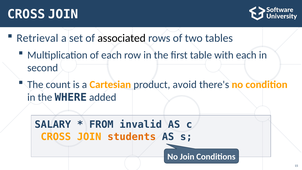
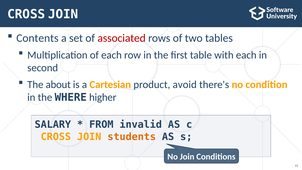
Retrieval: Retrieval -> Contents
associated colour: black -> red
count: count -> about
added: added -> higher
